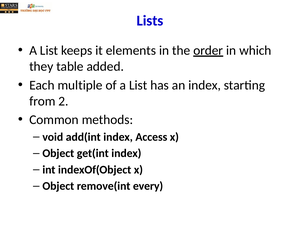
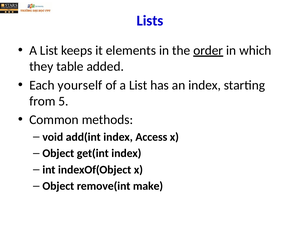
multiple: multiple -> yourself
2: 2 -> 5
every: every -> make
